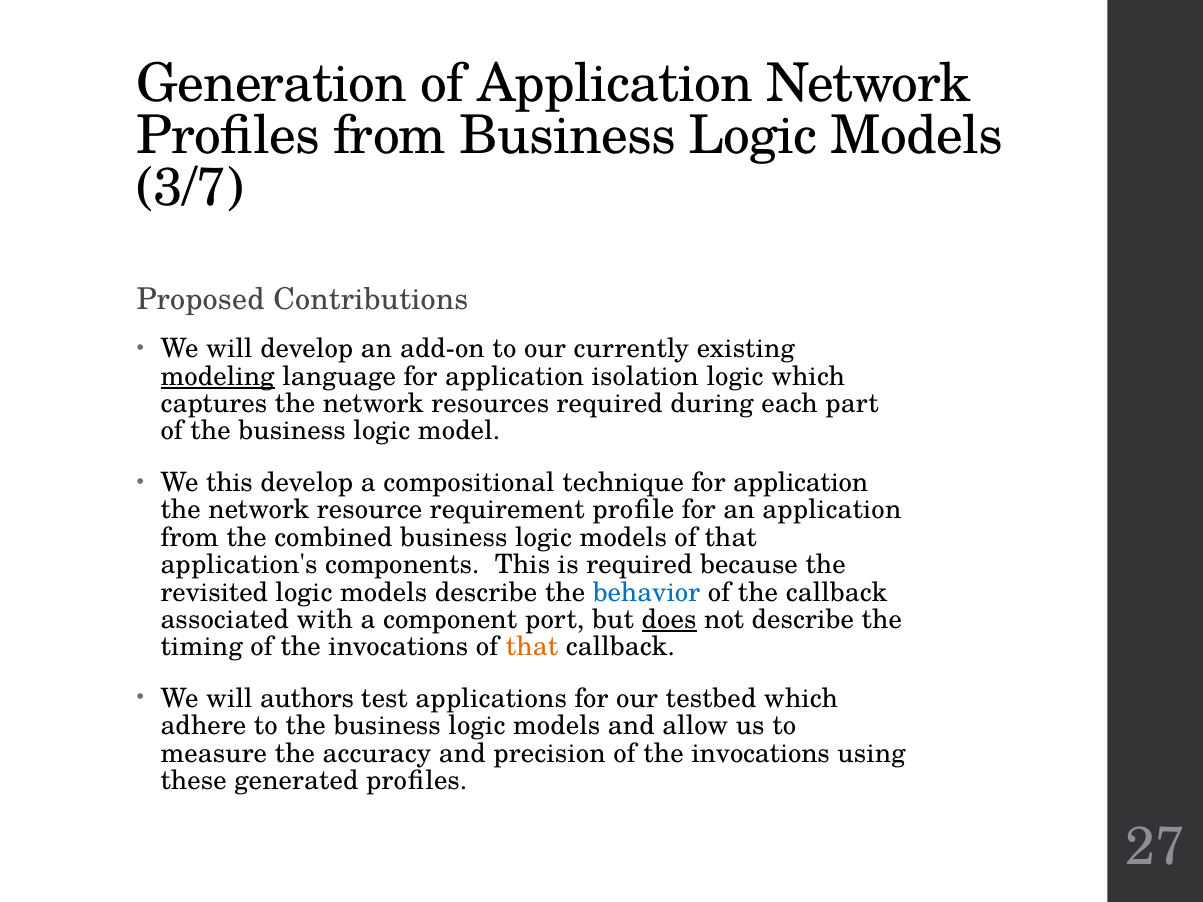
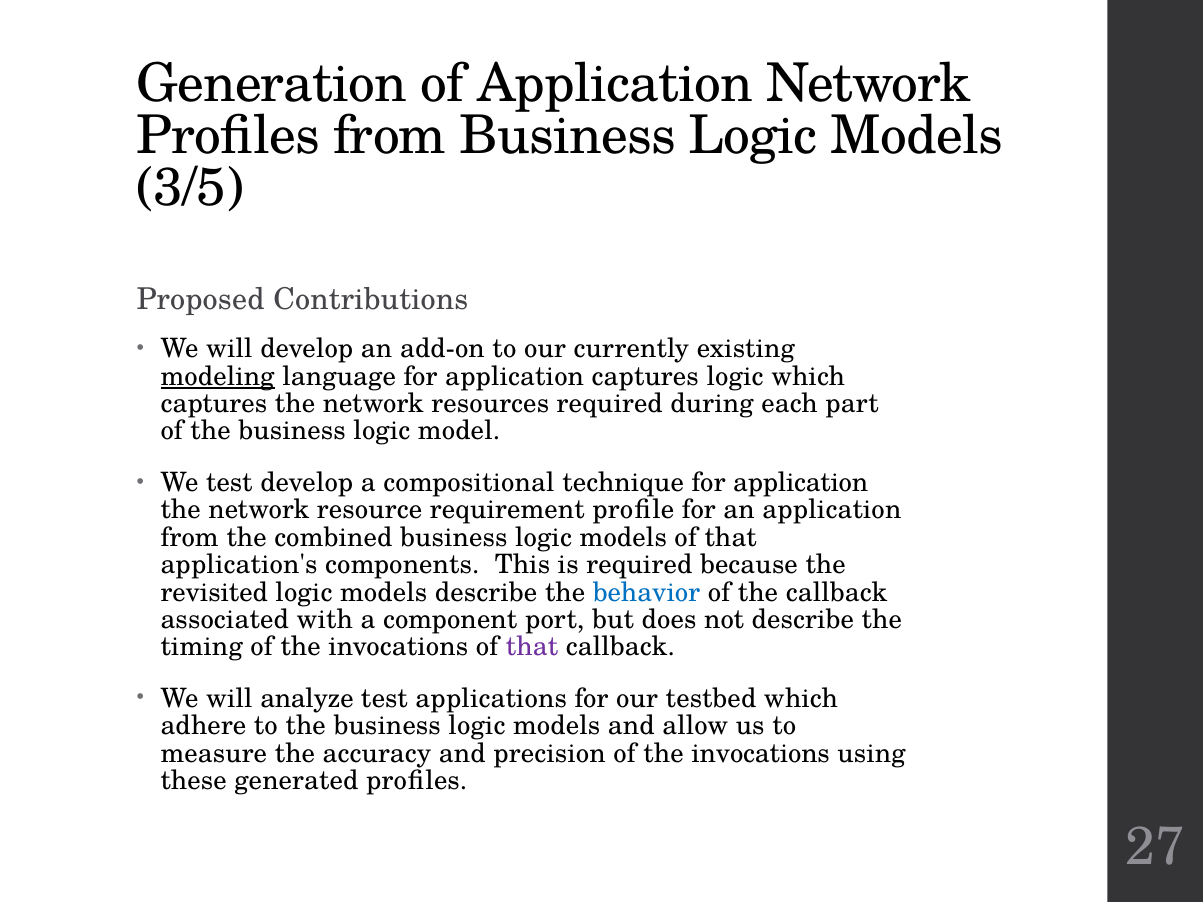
3/7: 3/7 -> 3/5
application isolation: isolation -> captures
We this: this -> test
does underline: present -> none
that at (532, 647) colour: orange -> purple
authors: authors -> analyze
